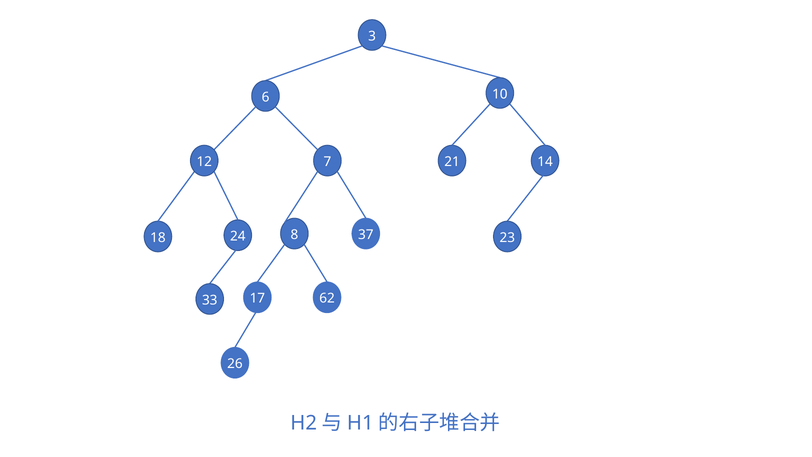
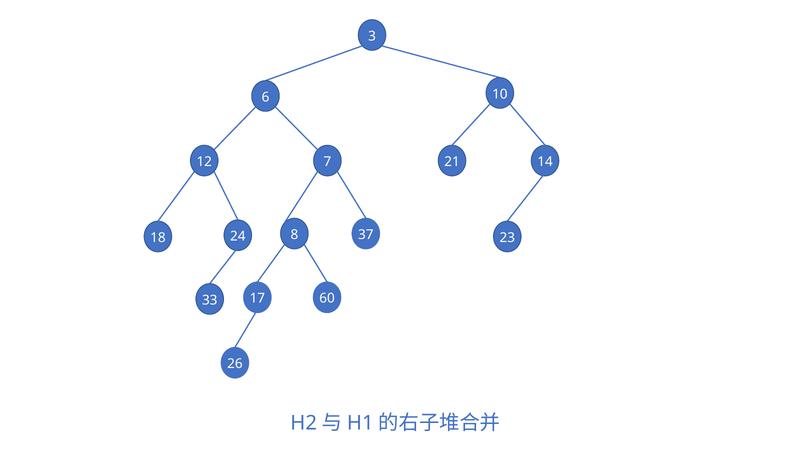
62: 62 -> 60
